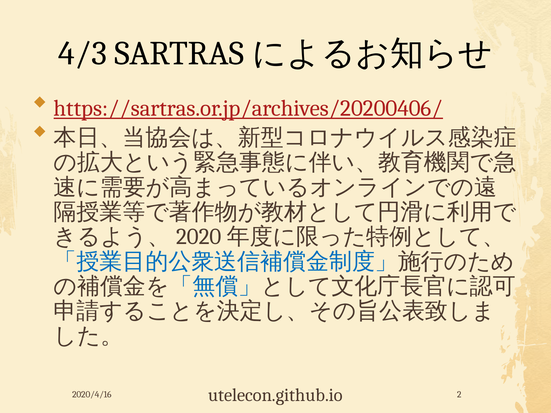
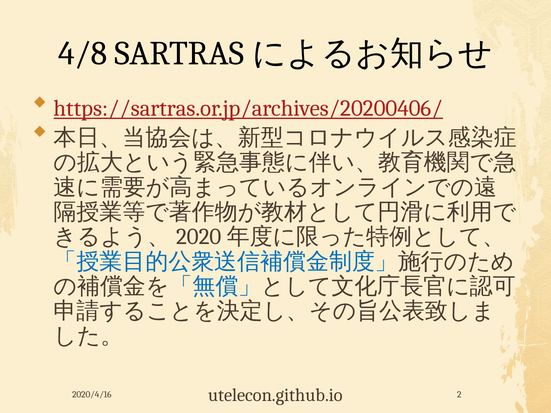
4/3: 4/3 -> 4/8
